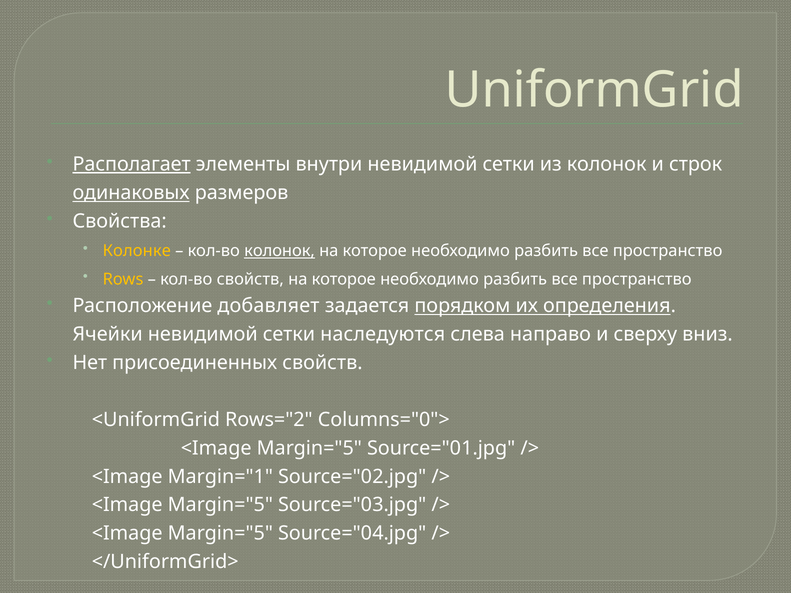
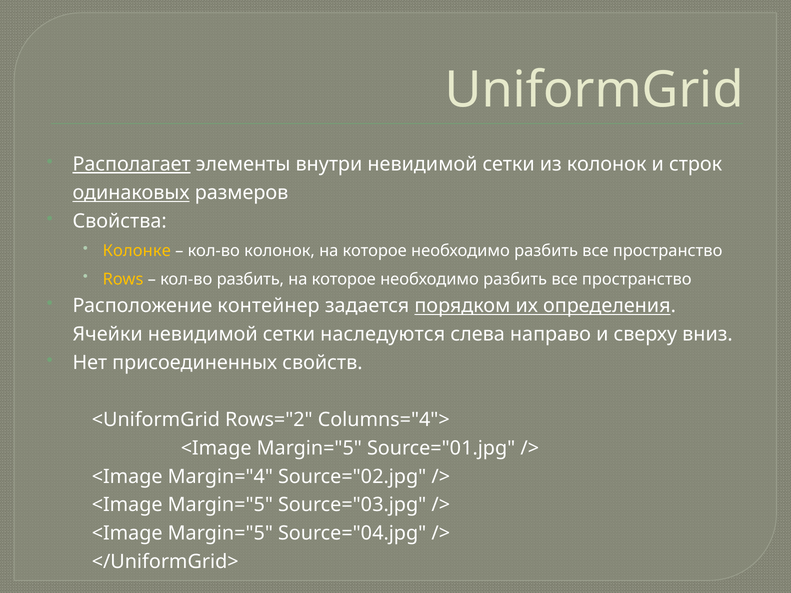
колонок at (280, 251) underline: present -> none
кол-во свойств: свойств -> разбить
добавляет: добавляет -> контейнер
Columns="0">: Columns="0"> -> Columns="4">
Margin="1: Margin="1 -> Margin="4
